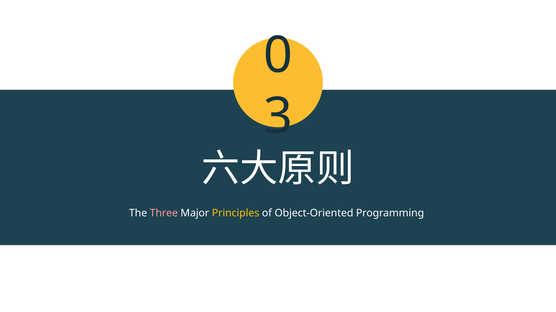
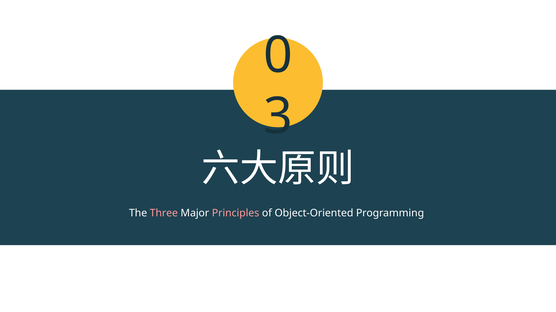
Principles colour: yellow -> pink
